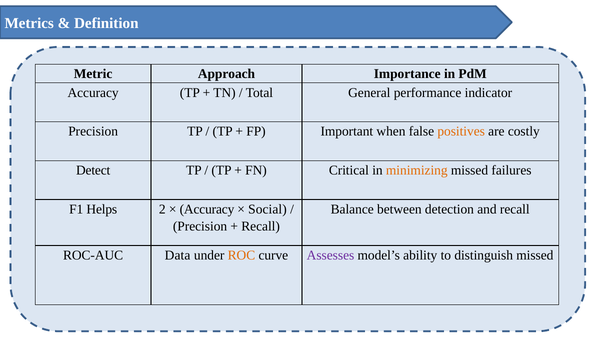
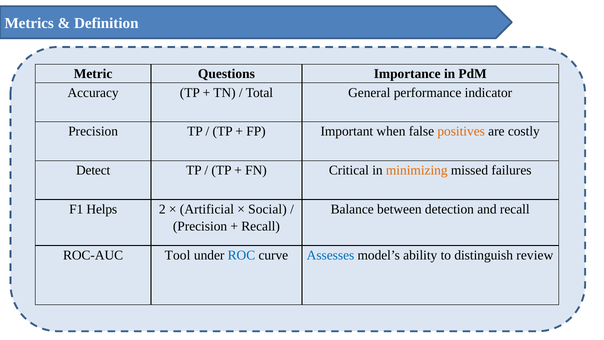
Approach: Approach -> Questions
Accuracy at (207, 209): Accuracy -> Artificial
Data: Data -> Tool
ROC colour: orange -> blue
Assesses colour: purple -> blue
distinguish missed: missed -> review
